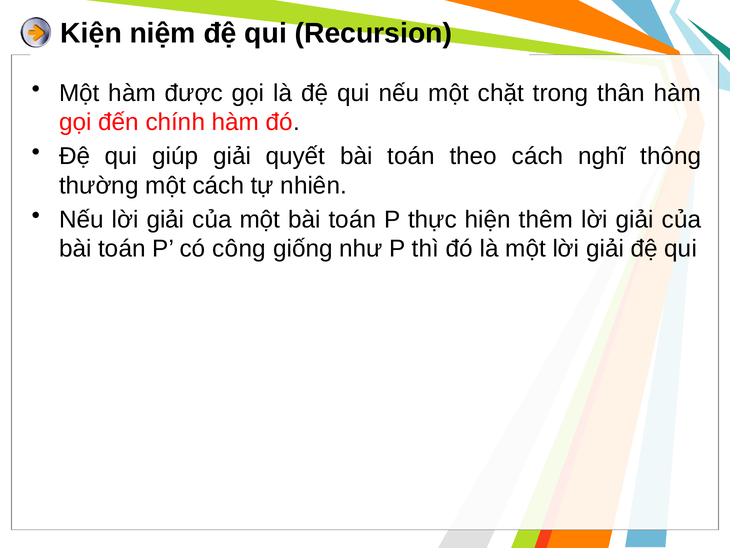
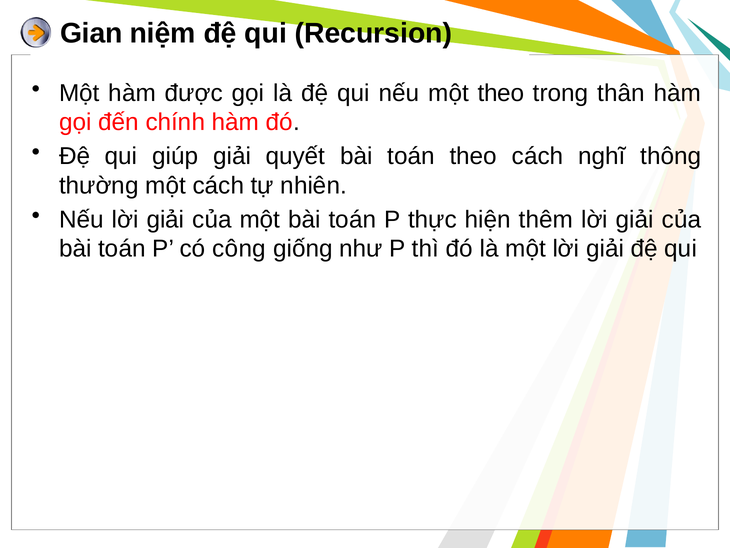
Kiện: Kiện -> Gian
một chặt: chặt -> theo
